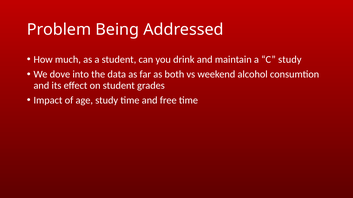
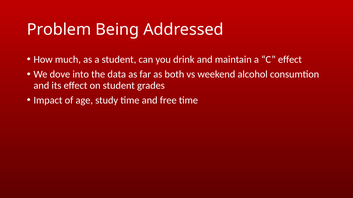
C study: study -> effect
